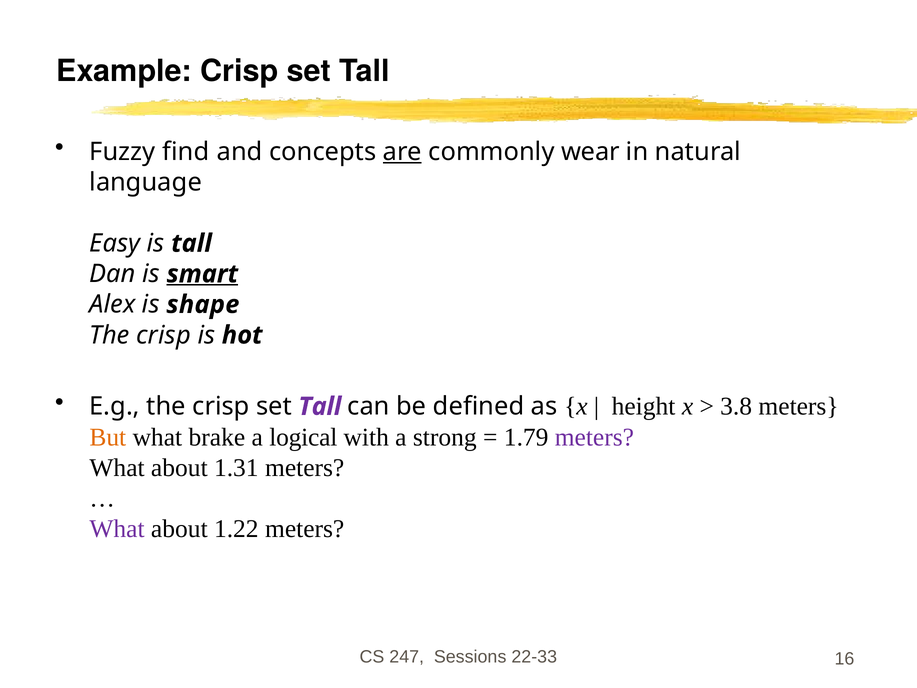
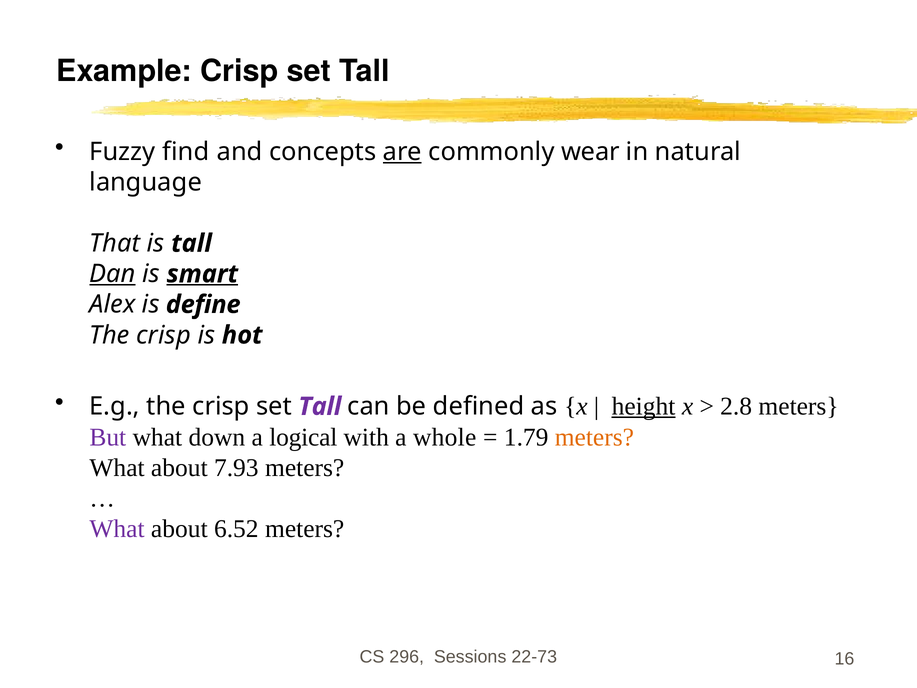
Easy: Easy -> That
Dan underline: none -> present
shape: shape -> define
height underline: none -> present
3.8: 3.8 -> 2.8
But colour: orange -> purple
brake: brake -> down
strong: strong -> whole
meters at (594, 437) colour: purple -> orange
1.31: 1.31 -> 7.93
1.22: 1.22 -> 6.52
247: 247 -> 296
22-33: 22-33 -> 22-73
